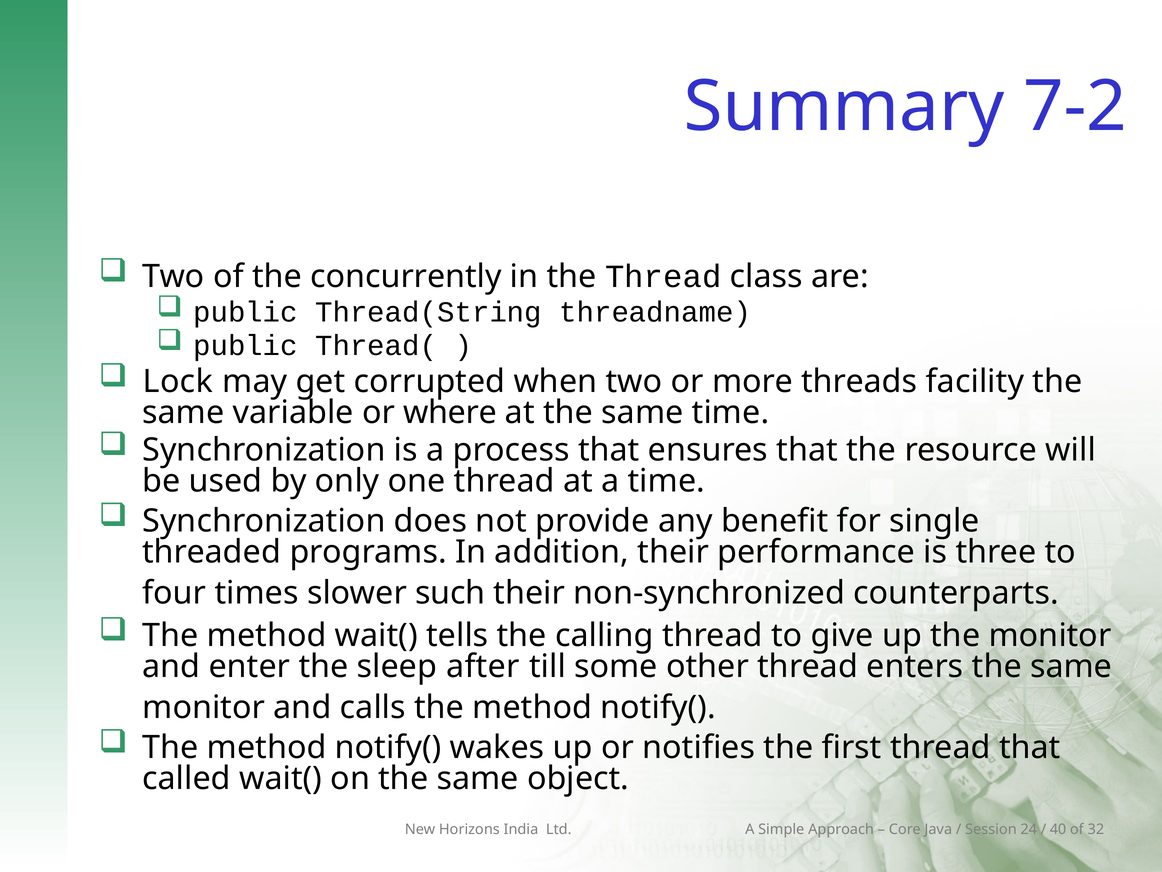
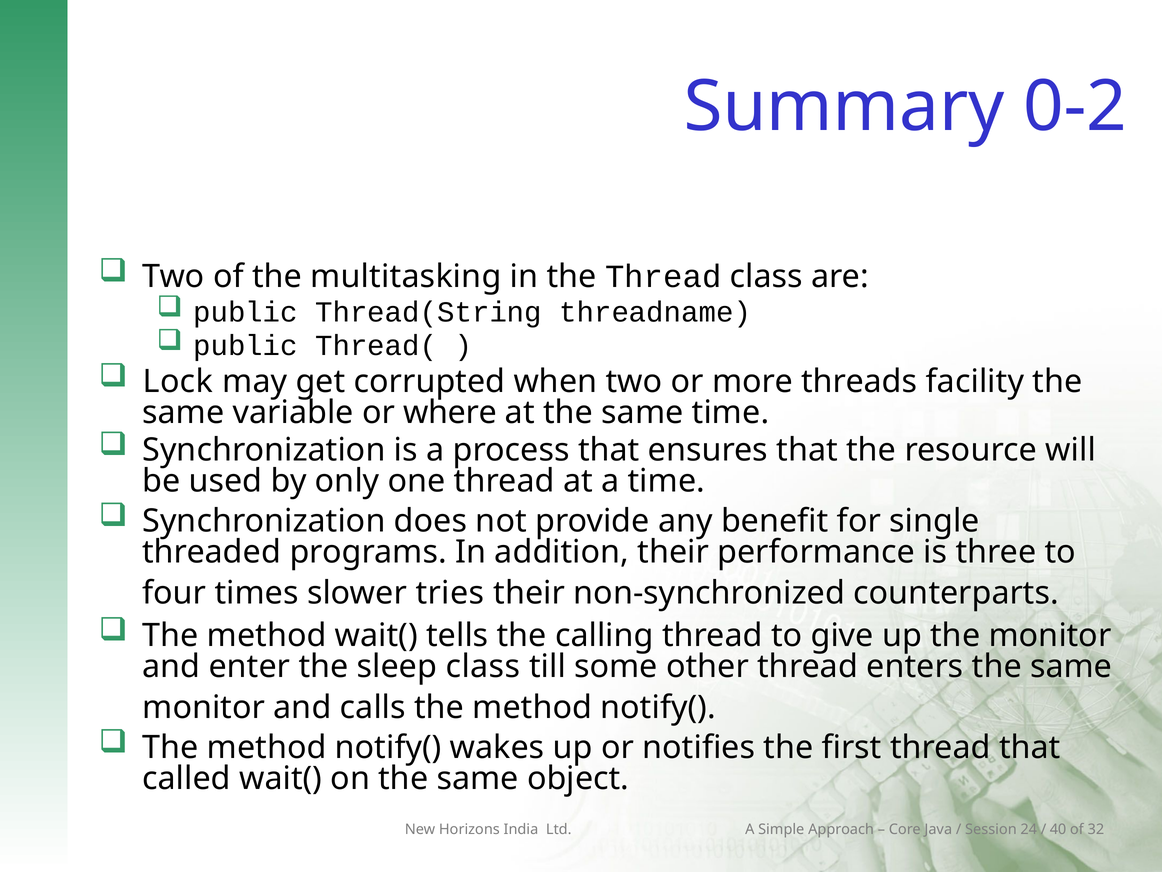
7-2: 7-2 -> 0-2
concurrently: concurrently -> multitasking
such: such -> tries
sleep after: after -> class
